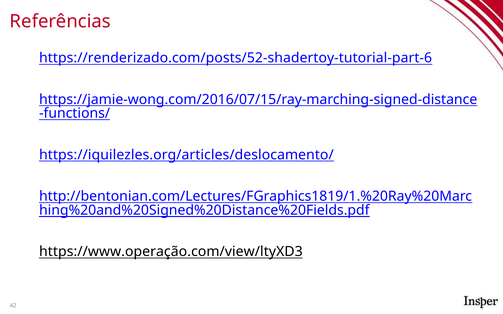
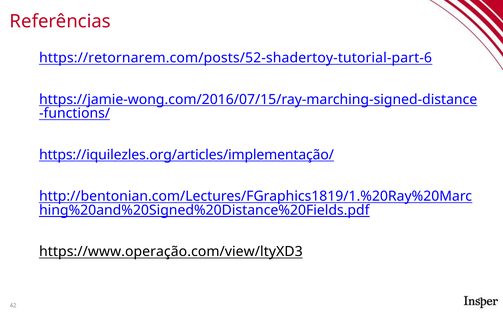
https://renderizado.com/posts/52-shadertoy-tutorial-part-6: https://renderizado.com/posts/52-shadertoy-tutorial-part-6 -> https://retornarem.com/posts/52-shadertoy-tutorial-part-6
https://iquilezles.org/articles/deslocamento/: https://iquilezles.org/articles/deslocamento/ -> https://iquilezles.org/articles/implementação/
